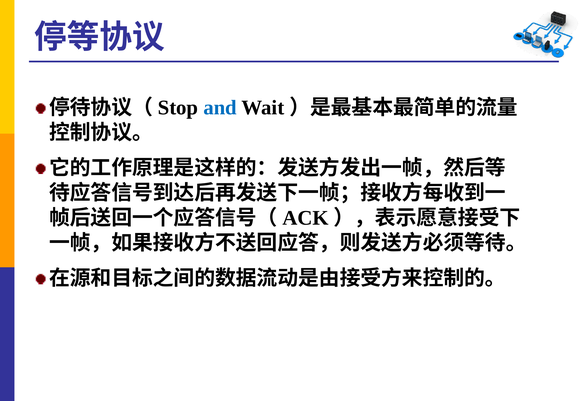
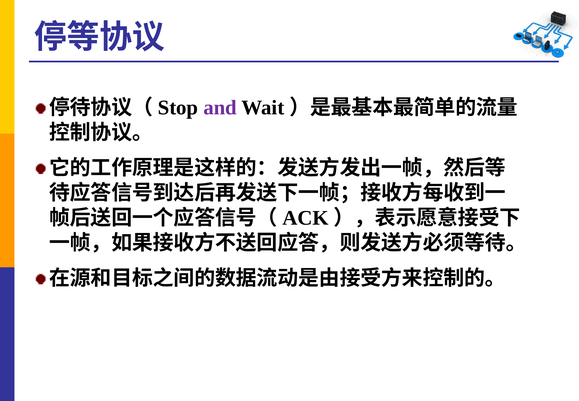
and colour: blue -> purple
